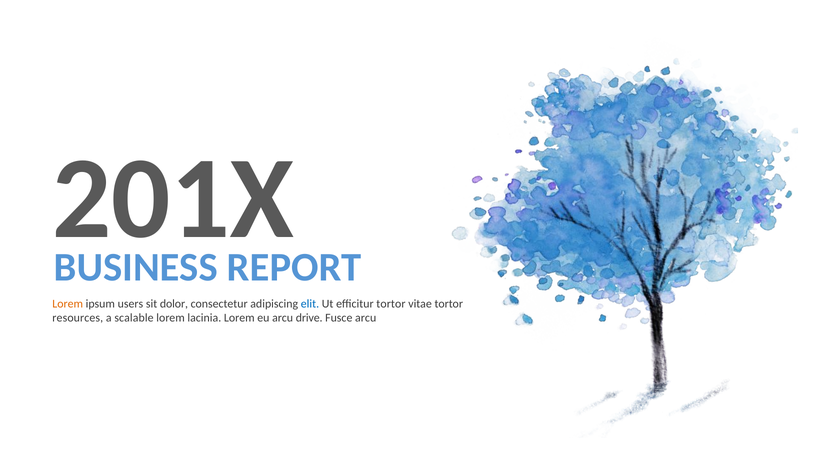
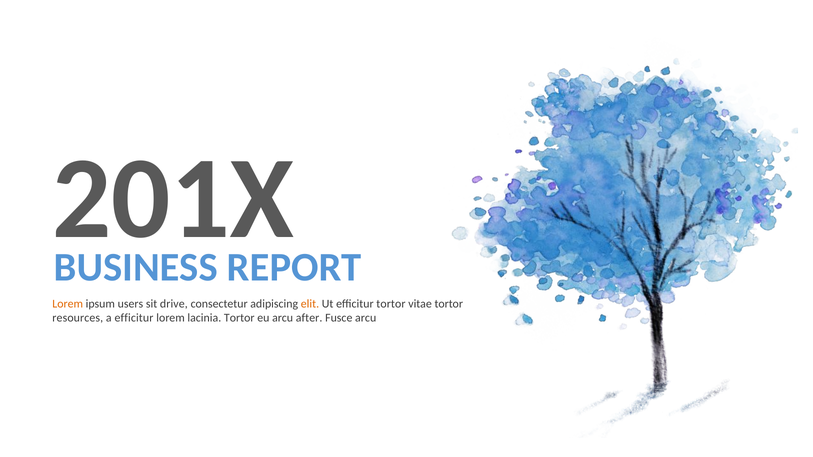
dolor: dolor -> drive
elit colour: blue -> orange
a scalable: scalable -> efficitur
lacinia Lorem: Lorem -> Tortor
drive: drive -> after
